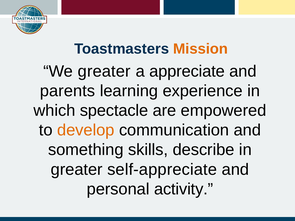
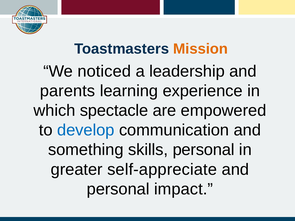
We greater: greater -> noticed
appreciate: appreciate -> leadership
develop colour: orange -> blue
skills describe: describe -> personal
activity: activity -> impact
